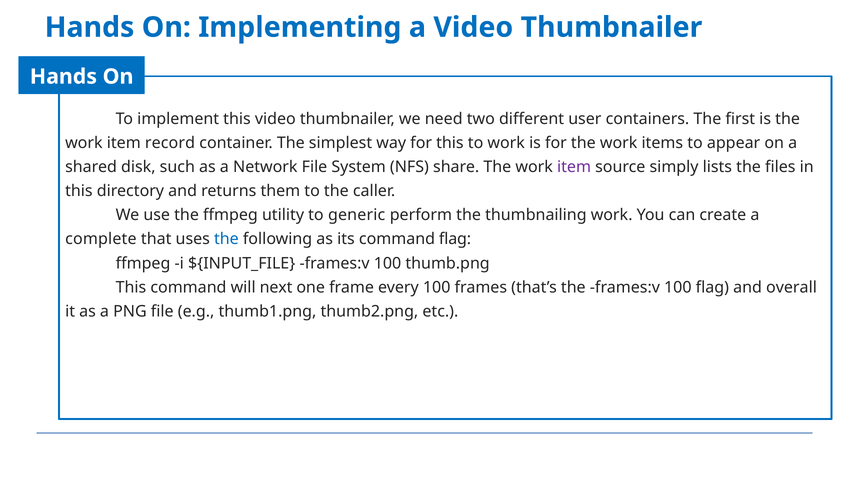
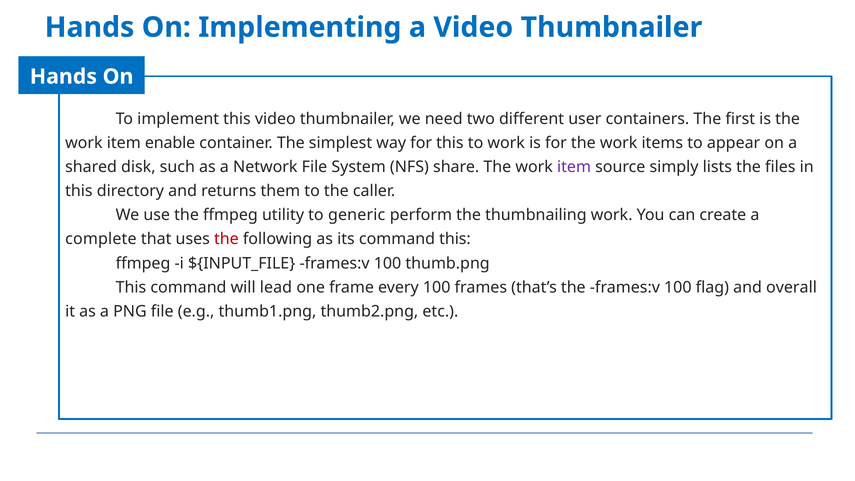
record: record -> enable
the at (226, 239) colour: blue -> red
command flag: flag -> this
next: next -> lead
